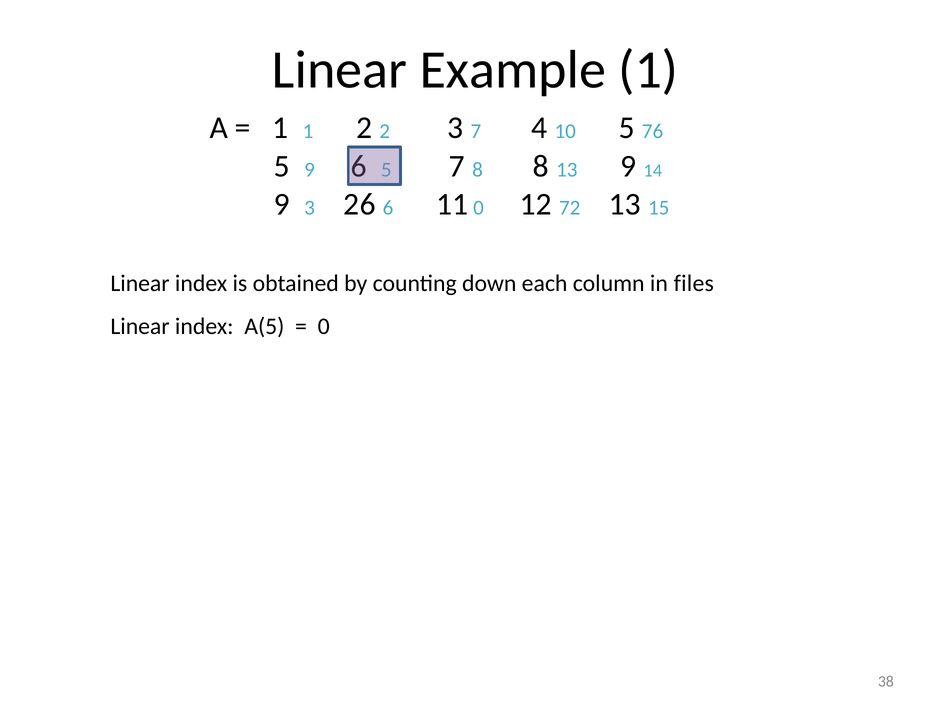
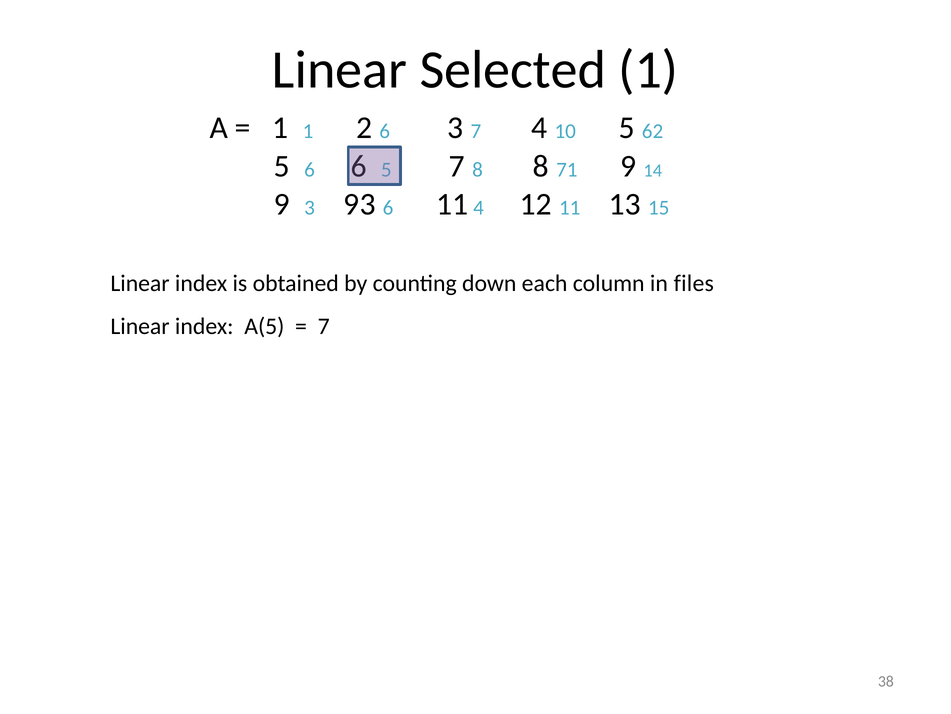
Example: Example -> Selected
2 2: 2 -> 6
76: 76 -> 62
5 9: 9 -> 6
8 13: 13 -> 71
26: 26 -> 93
11 0: 0 -> 4
12 72: 72 -> 11
0 at (324, 326): 0 -> 7
